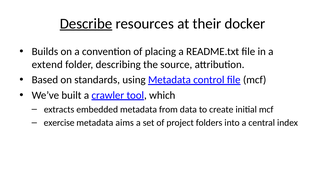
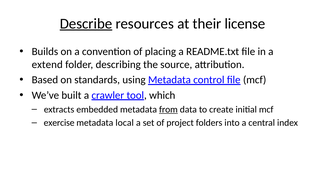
docker: docker -> license
from underline: none -> present
aims: aims -> local
